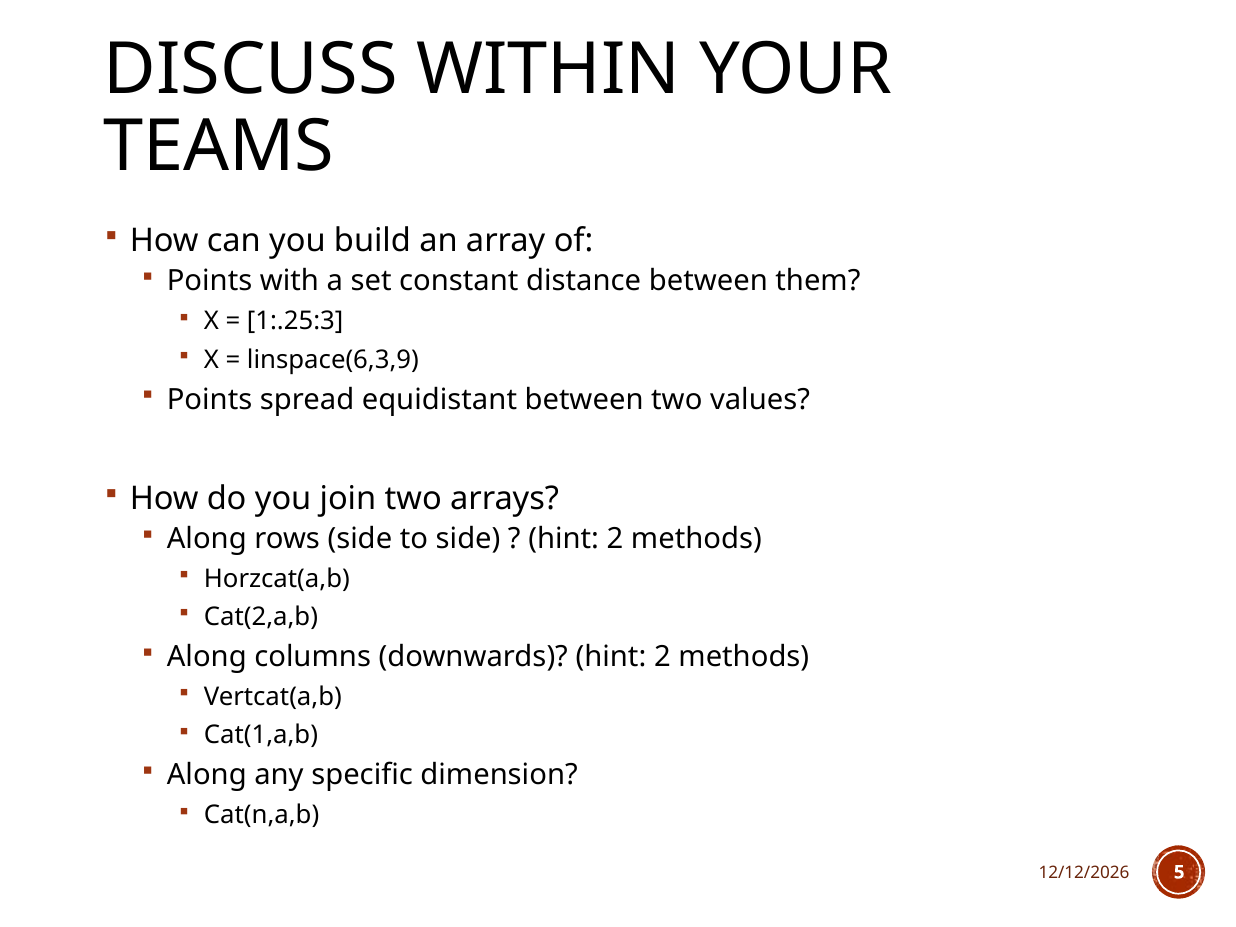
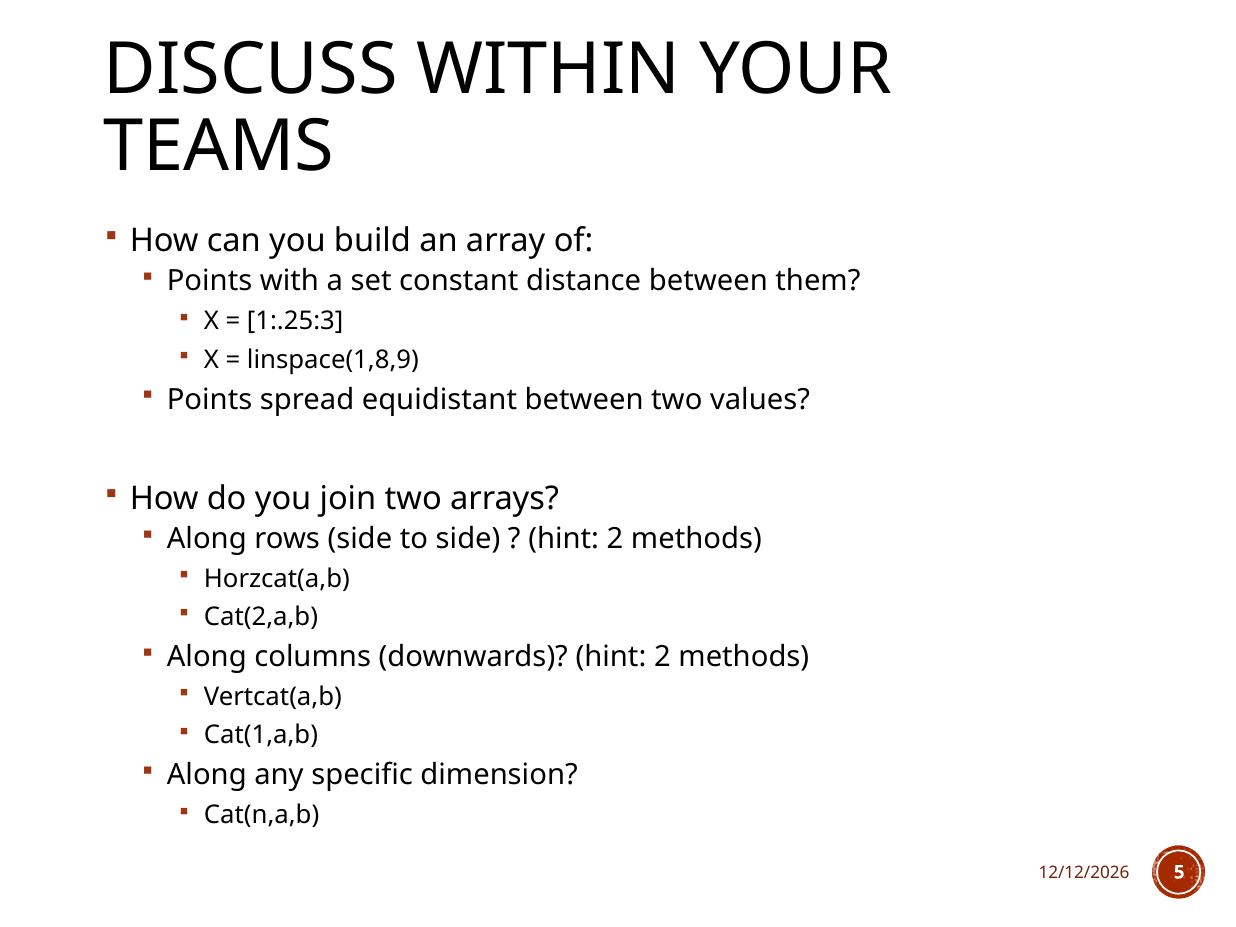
linspace(6,3,9: linspace(6,3,9 -> linspace(1,8,9
